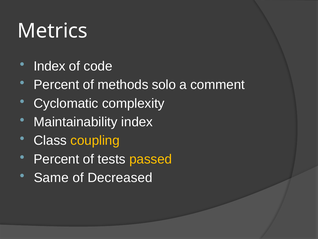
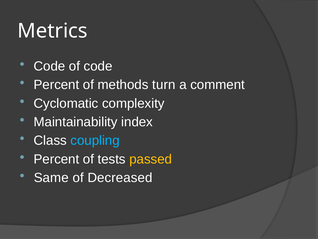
Index at (50, 66): Index -> Code
solo: solo -> turn
coupling colour: yellow -> light blue
